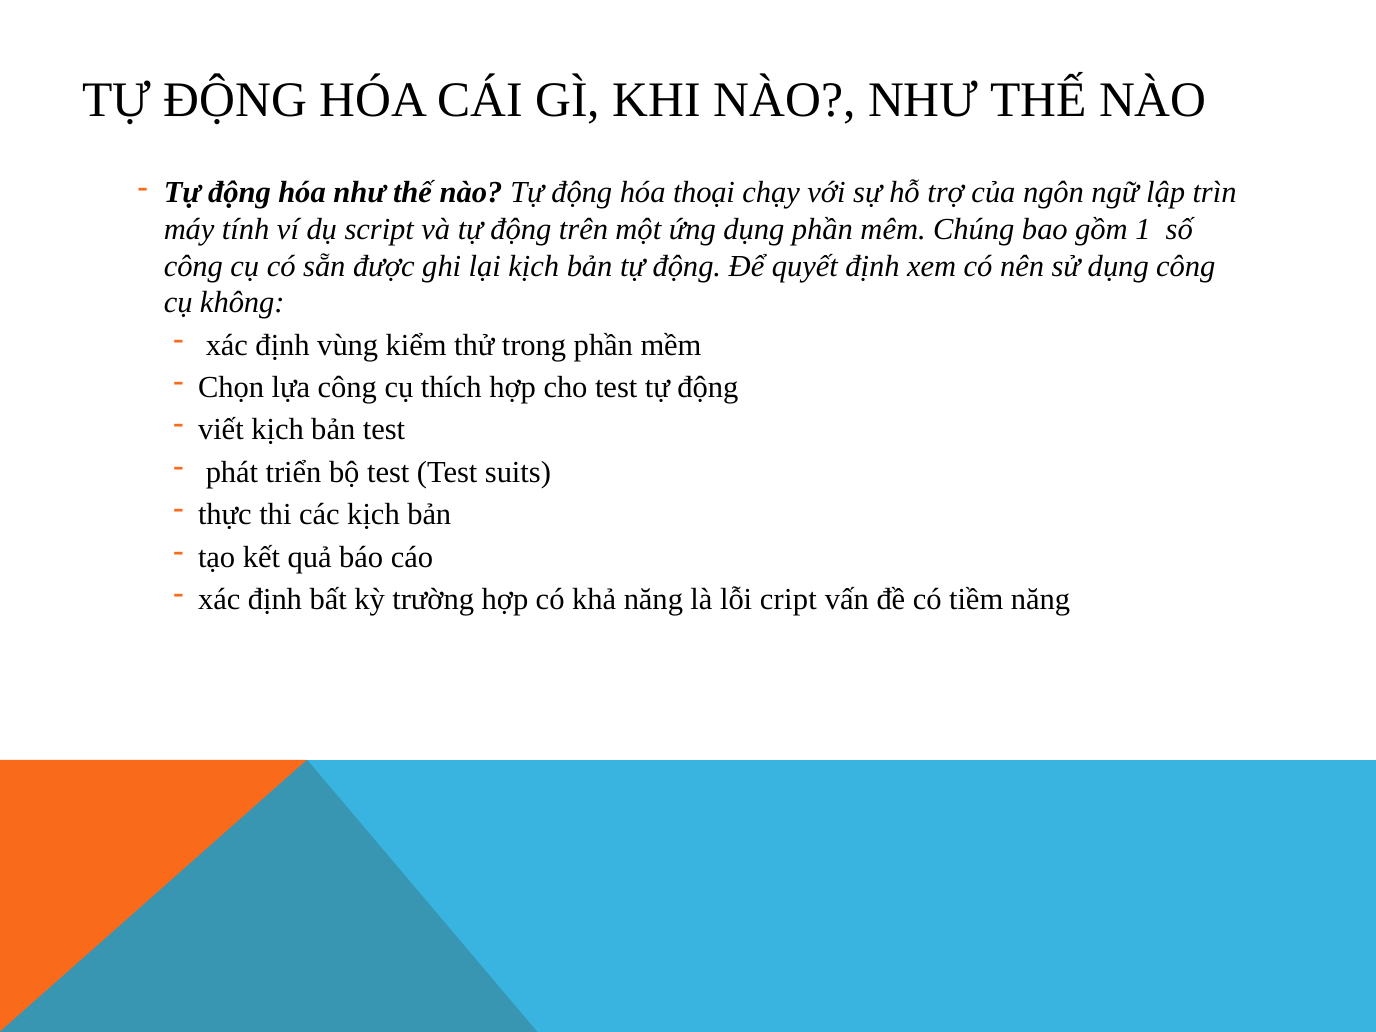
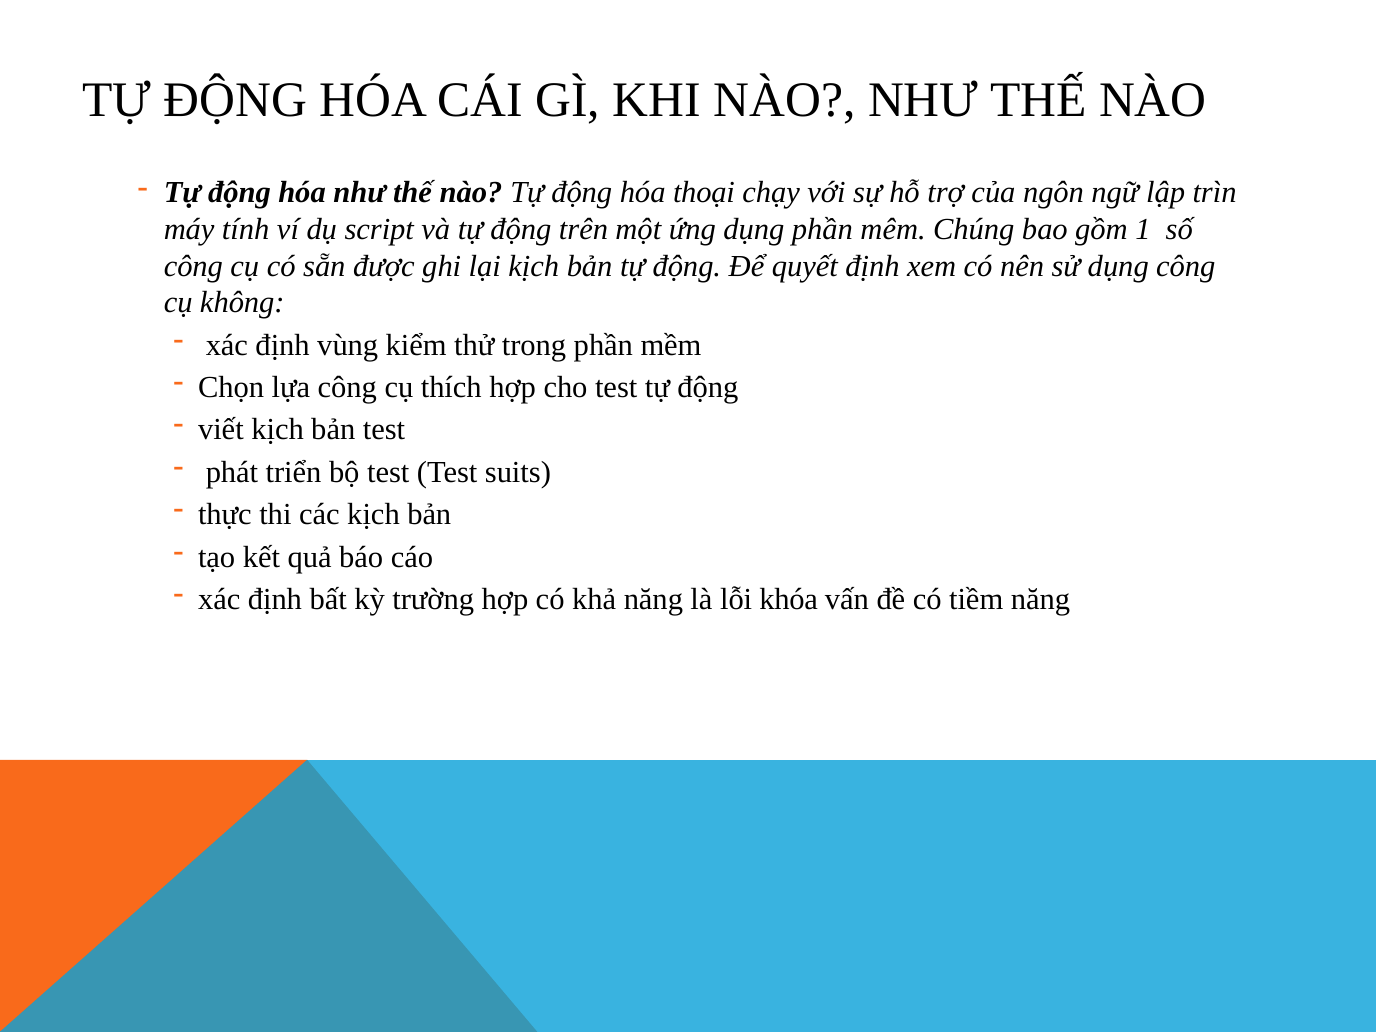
cript: cript -> khóa
